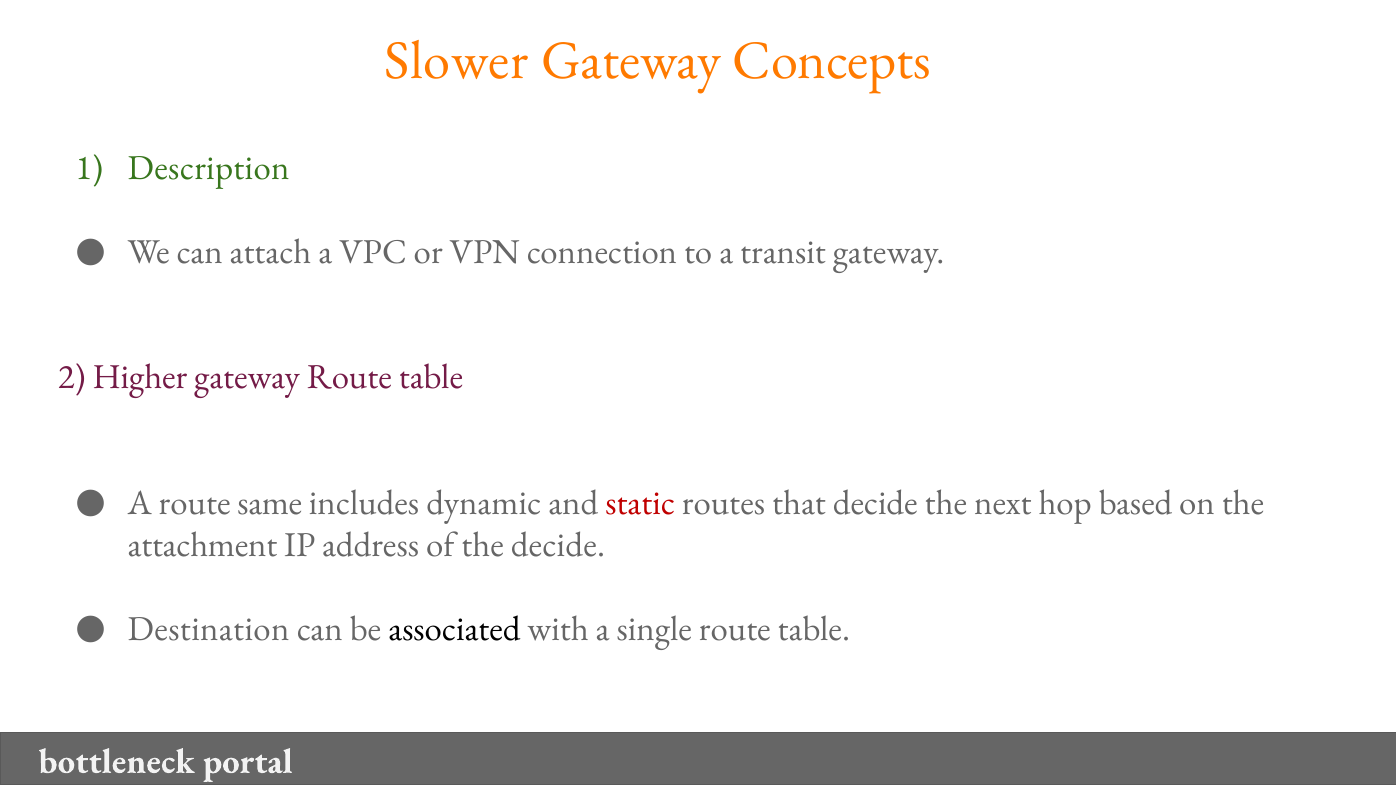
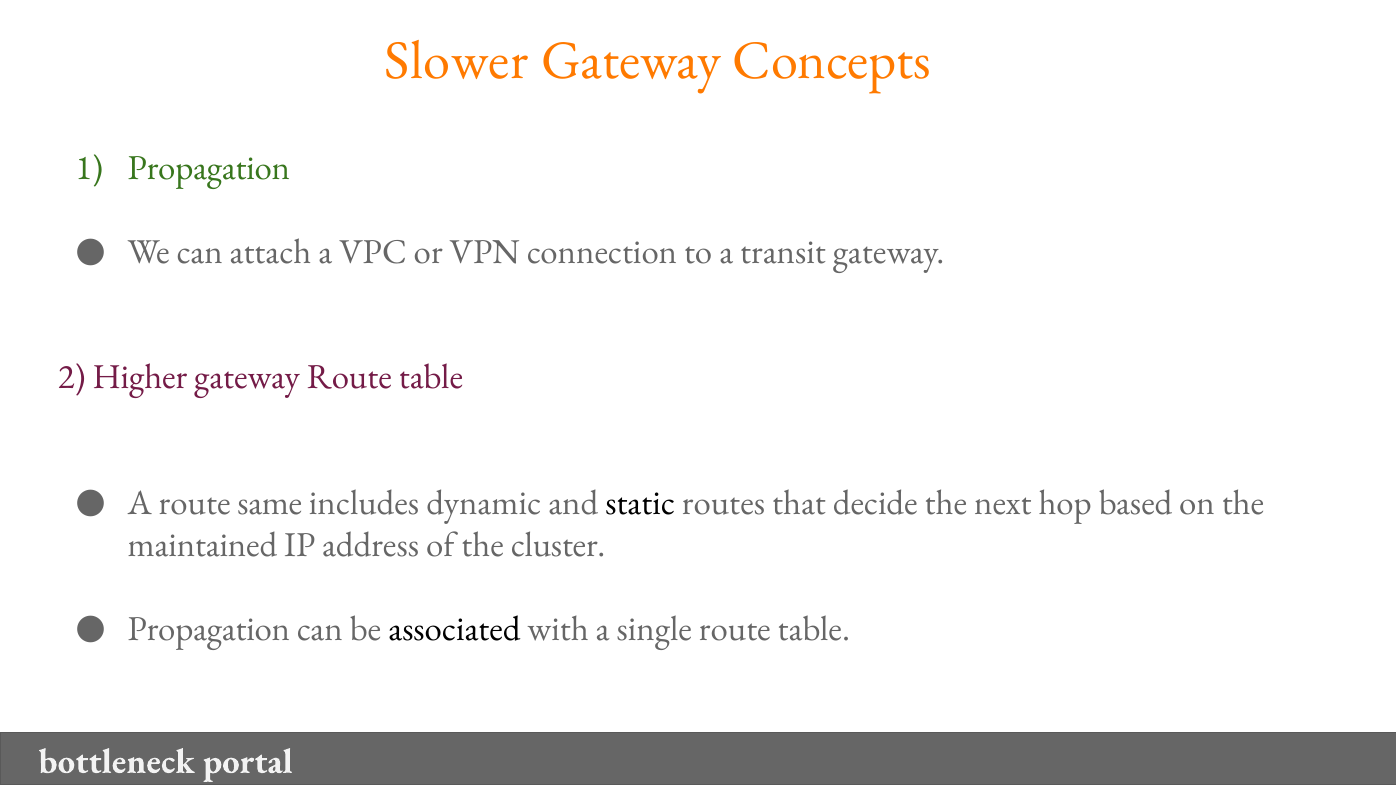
Description at (209, 168): Description -> Propagation
static colour: red -> black
attachment: attachment -> maintained
the decide: decide -> cluster
Destination at (209, 629): Destination -> Propagation
